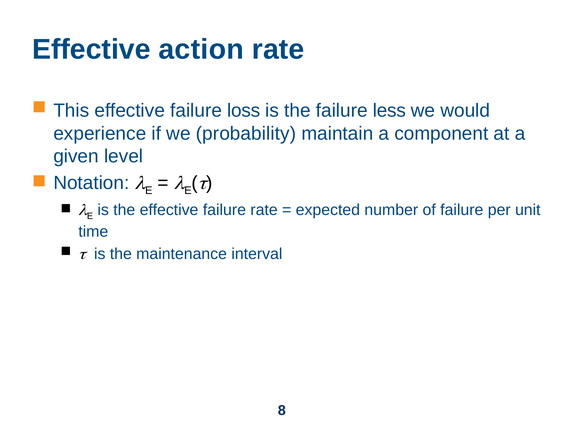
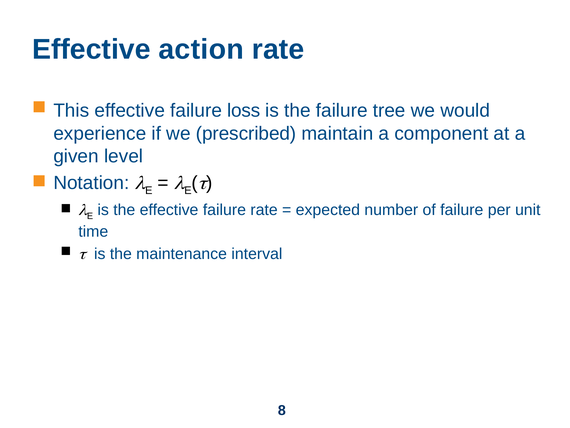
less: less -> tree
probability: probability -> prescribed
